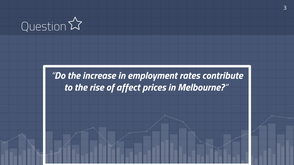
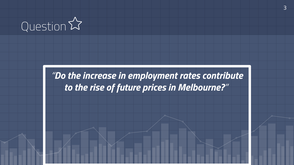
affect: affect -> future
